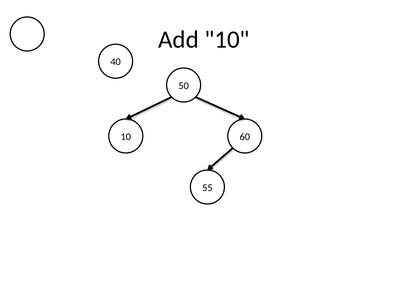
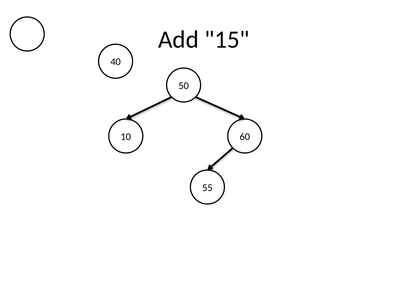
Add 10: 10 -> 15
